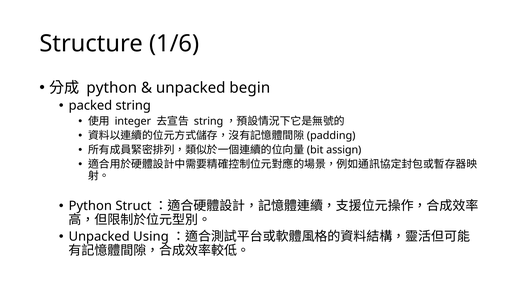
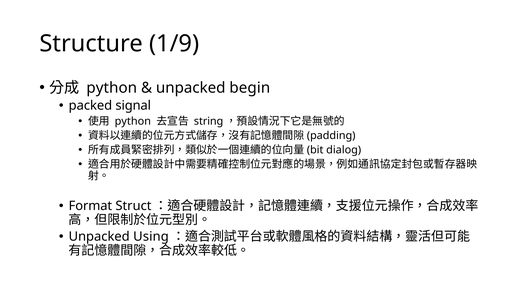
1/6: 1/6 -> 1/9
packed string: string -> signal
integer at (133, 121): integer -> python
assign: assign -> dialog
Python at (90, 205): Python -> Format
